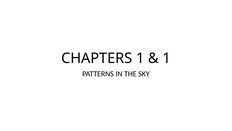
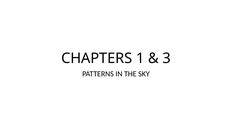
1 at (167, 58): 1 -> 3
